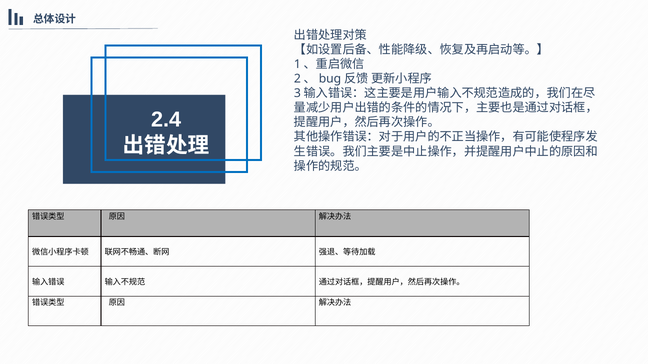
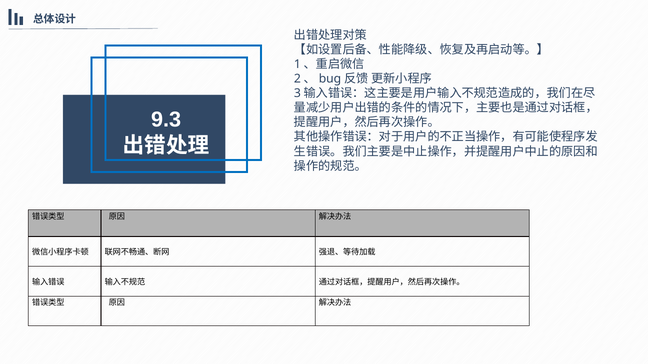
2.4: 2.4 -> 9.3
